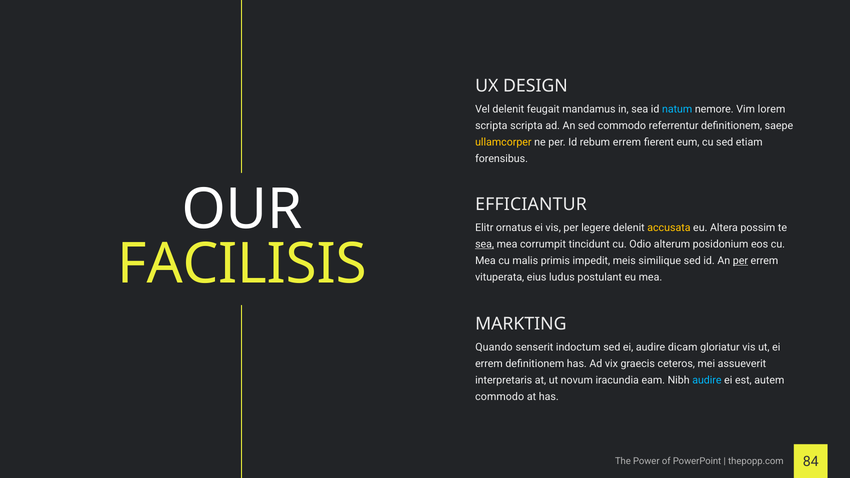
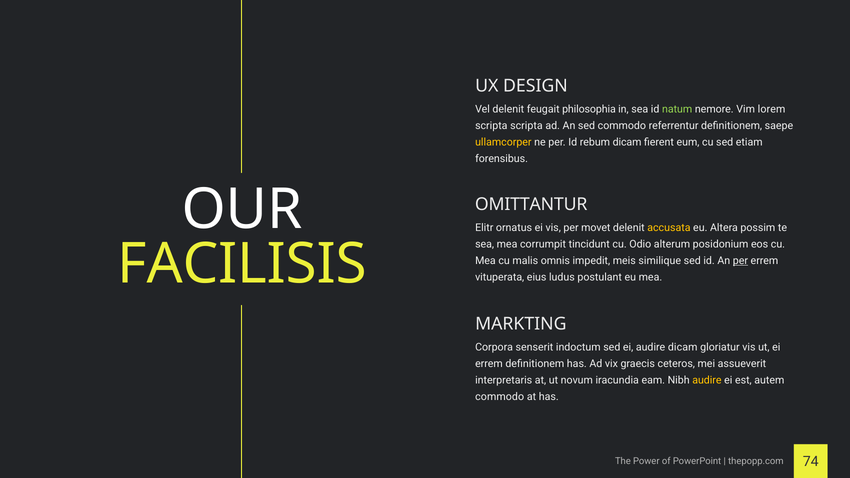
mandamus: mandamus -> philosophia
natum colour: light blue -> light green
rebum errem: errem -> dicam
EFFICIANTUR: EFFICIANTUR -> OMITTANTUR
legere: legere -> movet
sea at (485, 244) underline: present -> none
primis: primis -> omnis
Quando: Quando -> Corpora
audire at (707, 380) colour: light blue -> yellow
84: 84 -> 74
